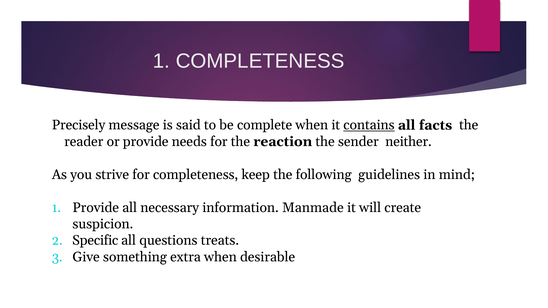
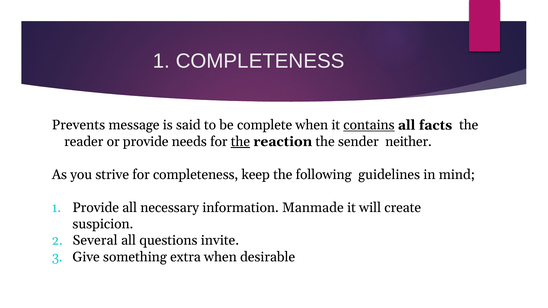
Precisely: Precisely -> Prevents
the at (240, 142) underline: none -> present
Specific: Specific -> Several
treats: treats -> invite
